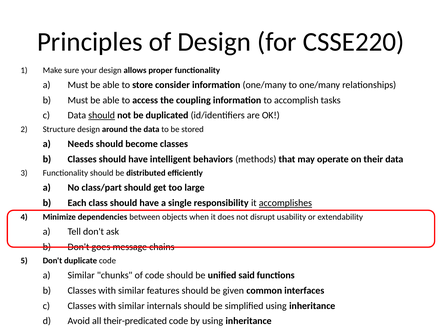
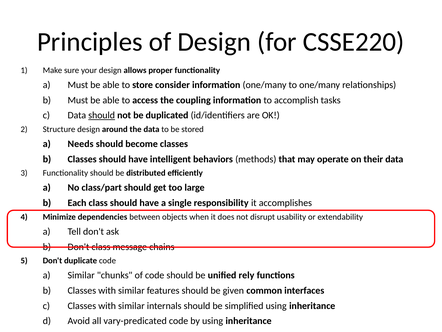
accomplishes underline: present -> none
Don't goes: goes -> class
said: said -> rely
their-predicated: their-predicated -> vary-predicated
